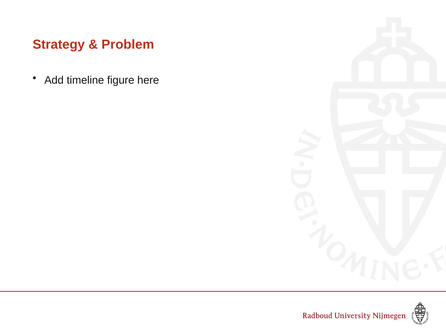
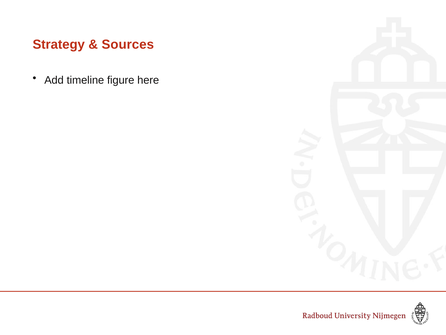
Problem: Problem -> Sources
